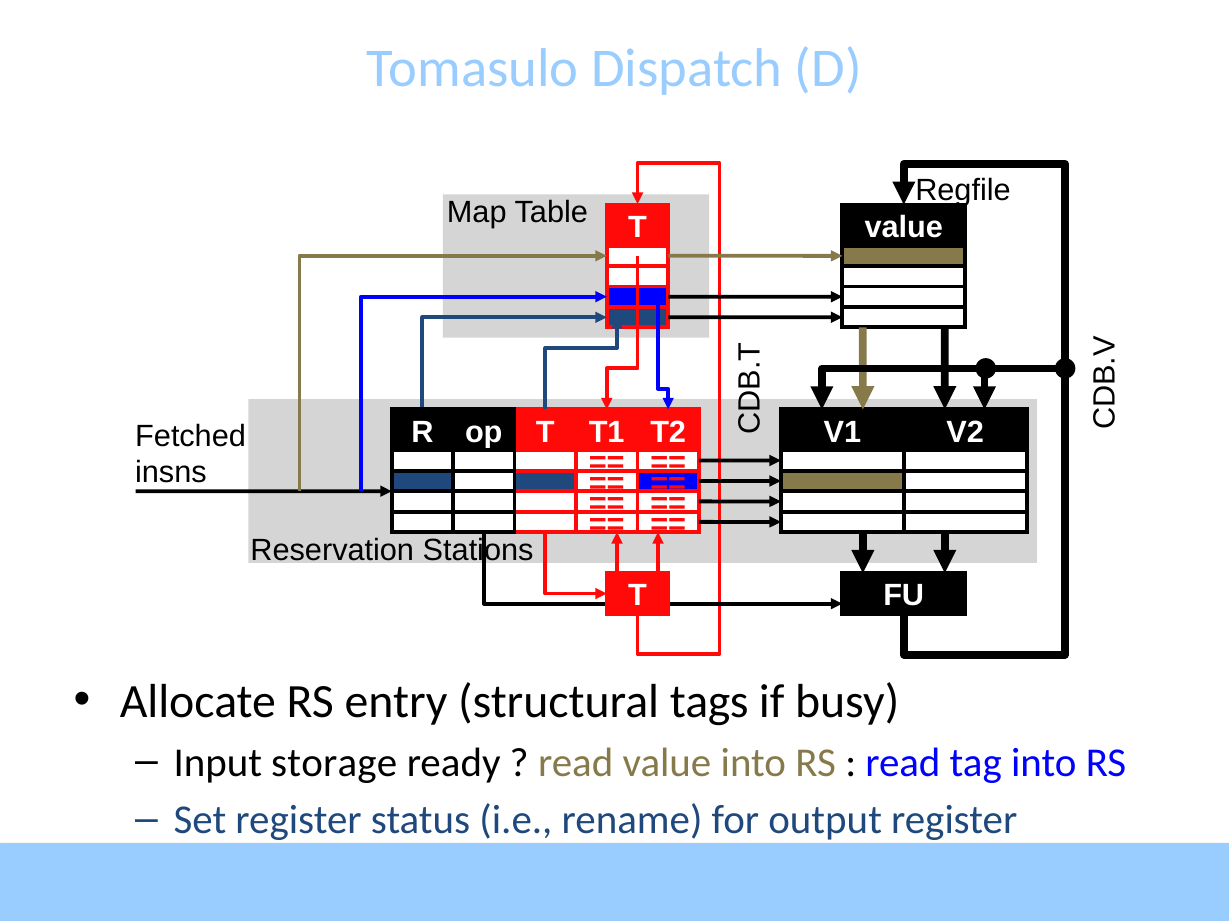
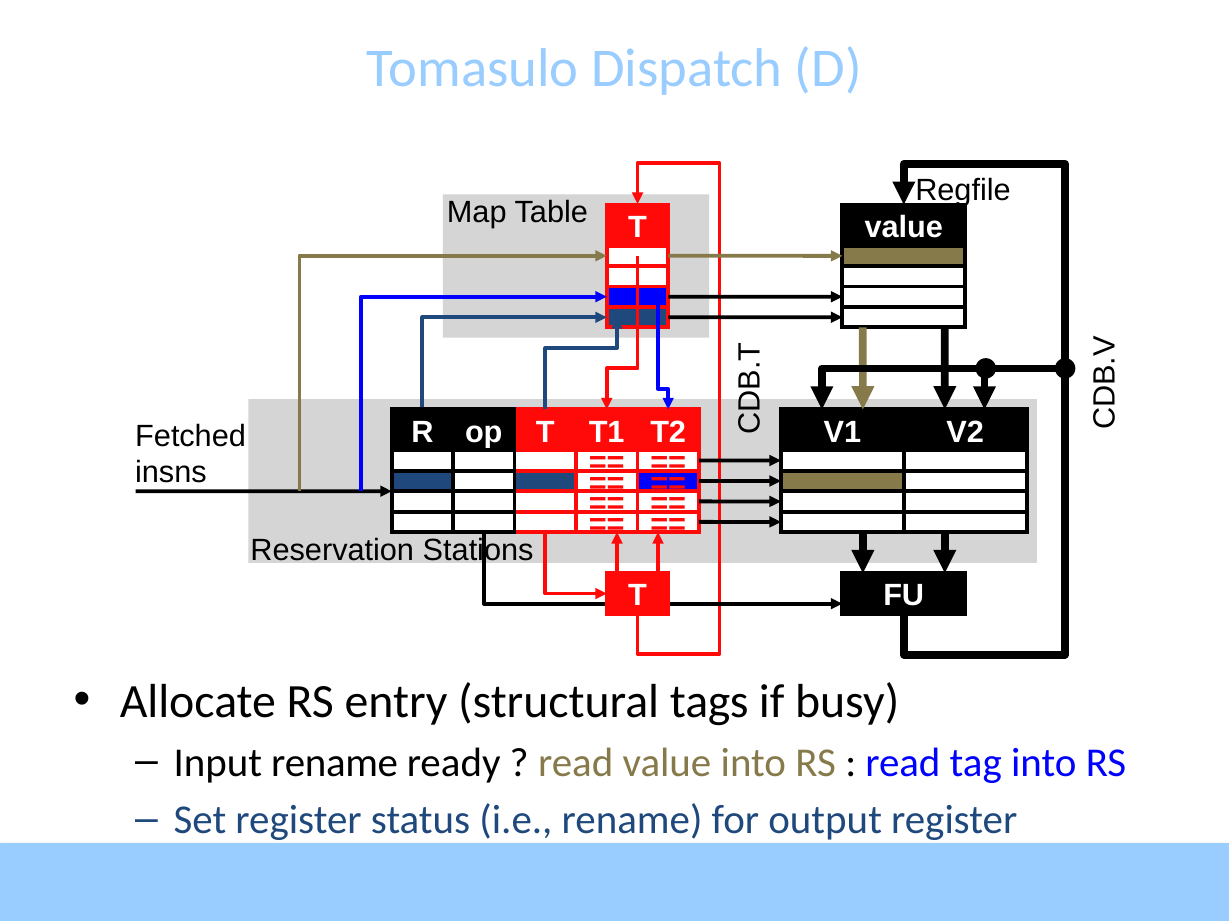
Input storage: storage -> rename
